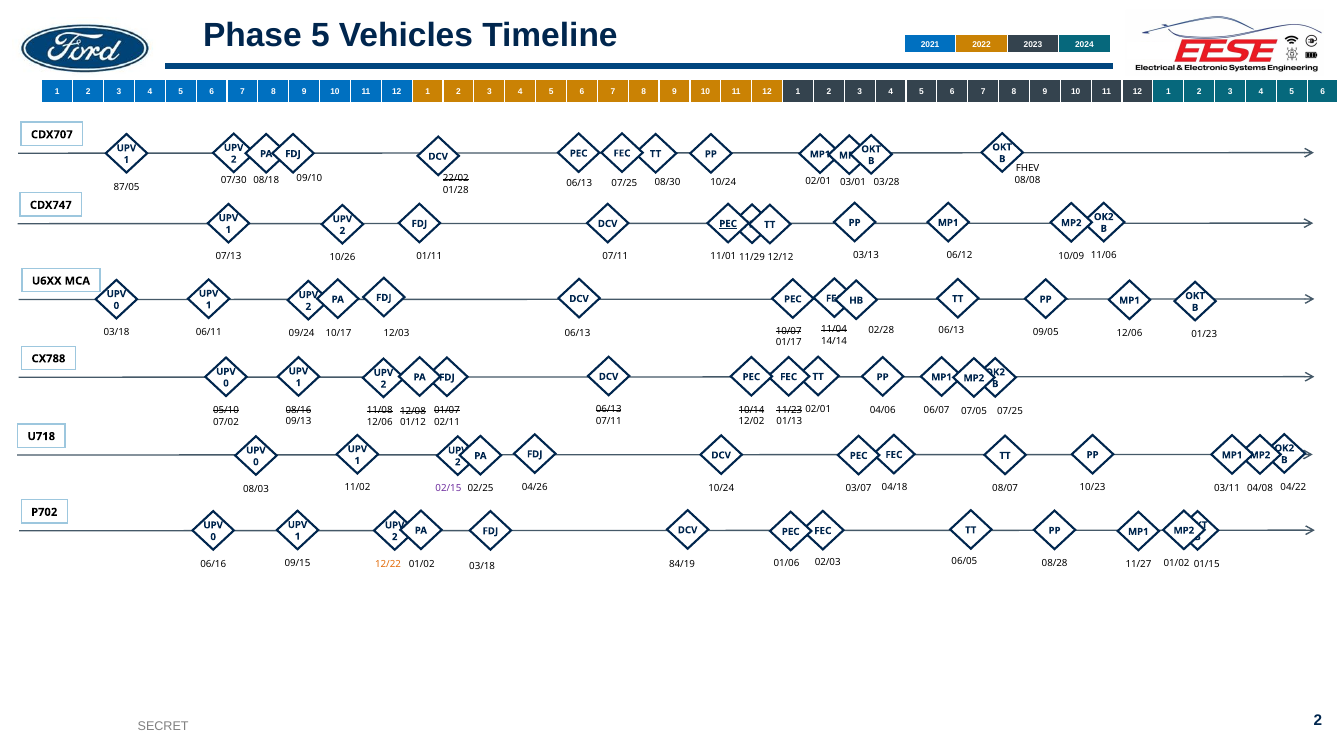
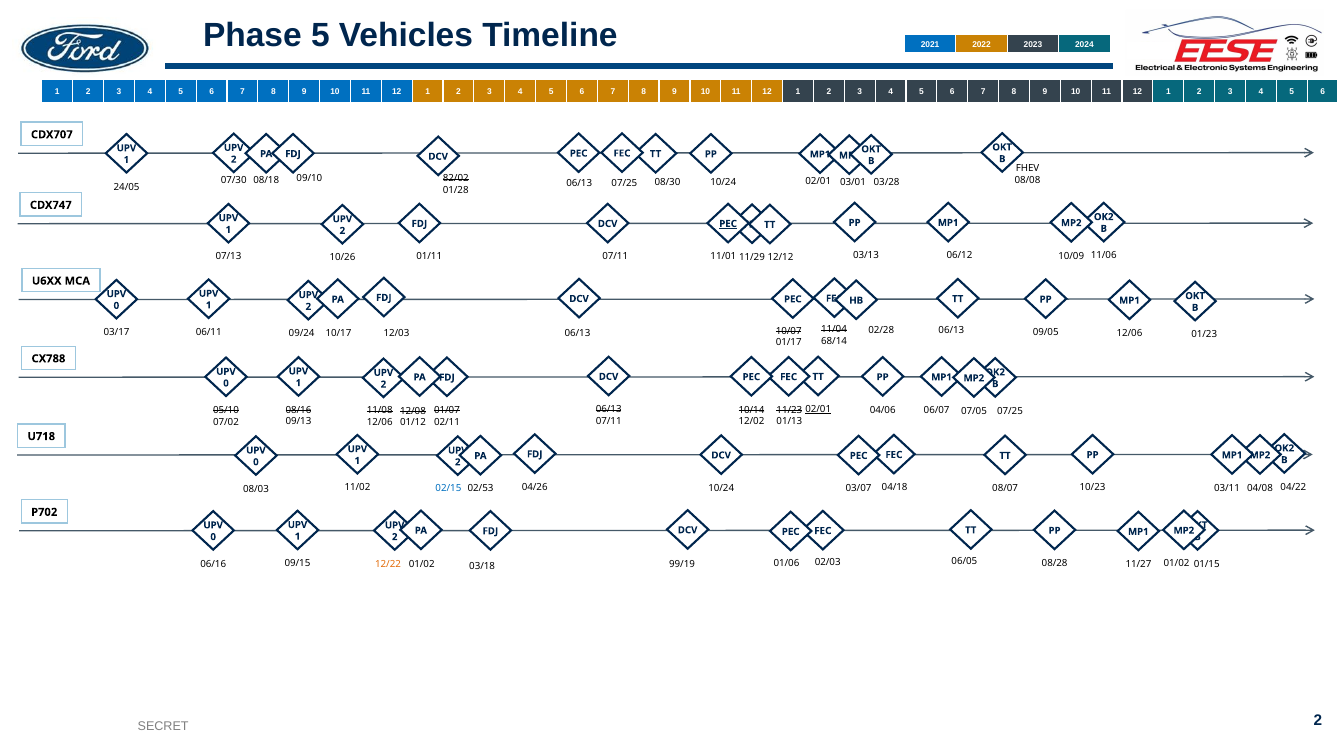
22/02: 22/02 -> 82/02
87/05: 87/05 -> 24/05
03/18 at (116, 333): 03/18 -> 03/17
14/14: 14/14 -> 68/14
02/01 at (818, 409) underline: none -> present
02/15 colour: purple -> blue
02/25: 02/25 -> 02/53
84/19: 84/19 -> 99/19
